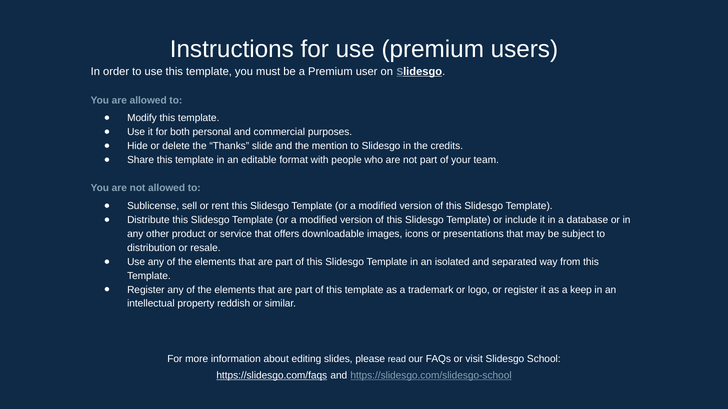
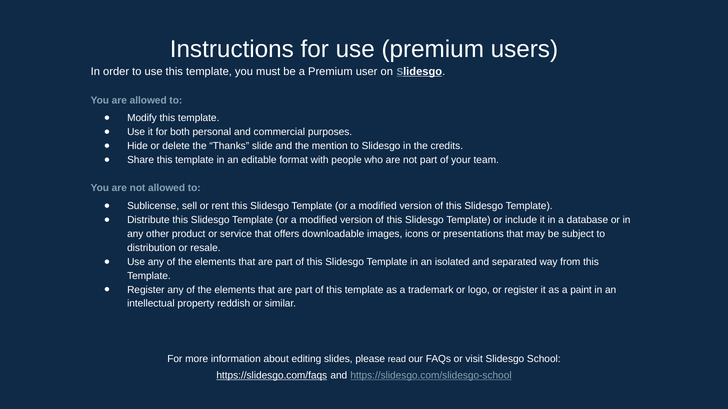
keep: keep -> paint
